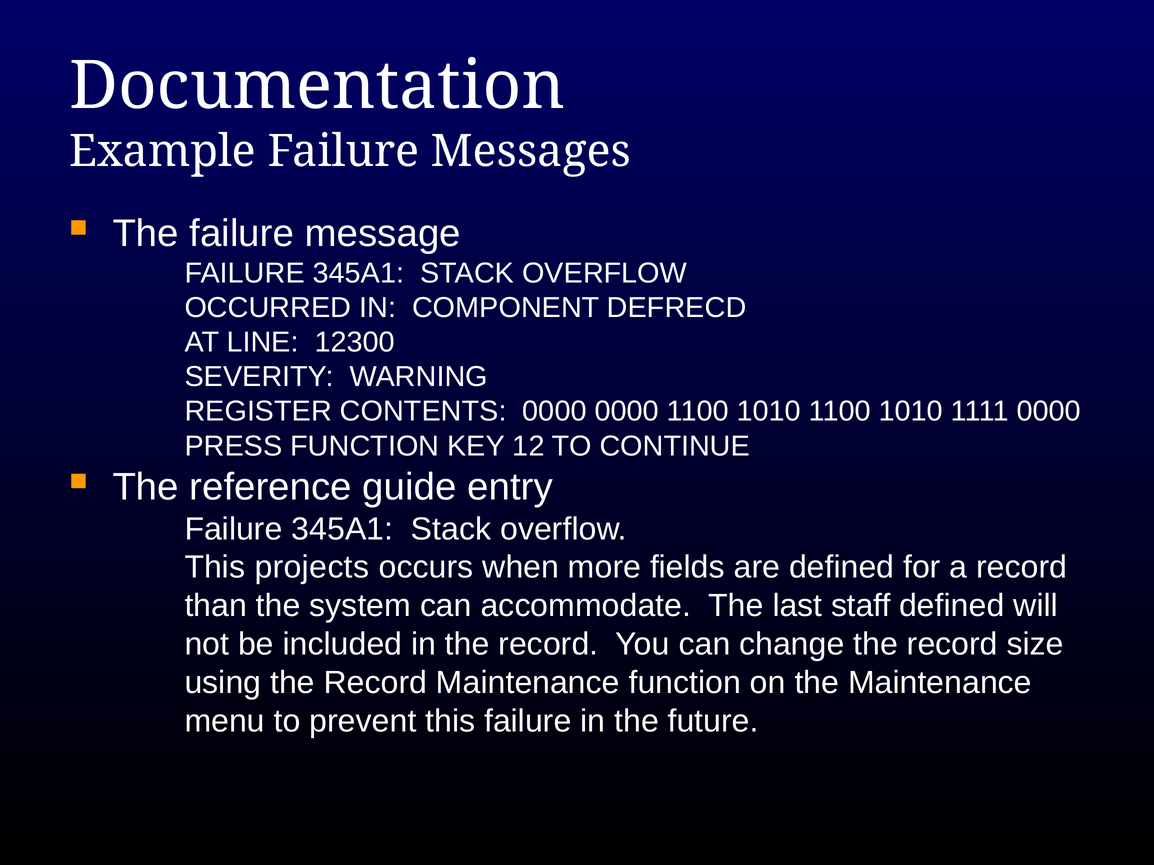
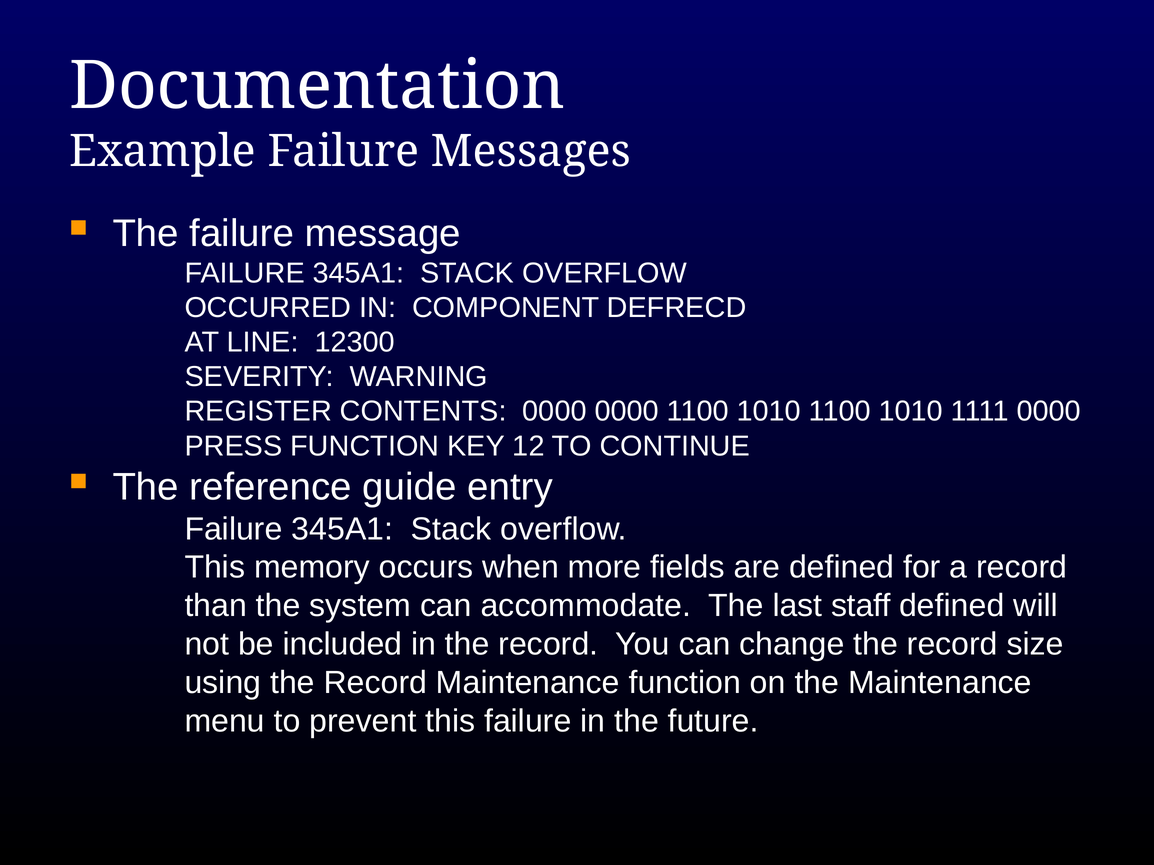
projects: projects -> memory
